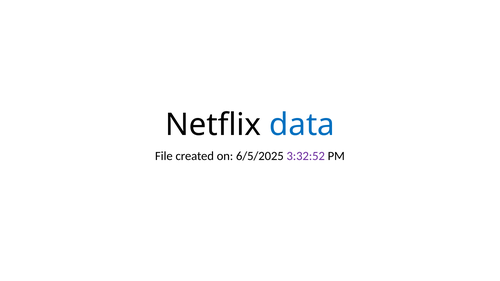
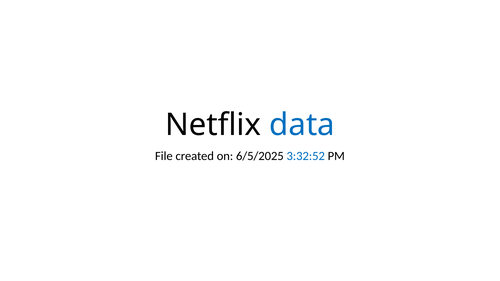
3:32:52 colour: purple -> blue
